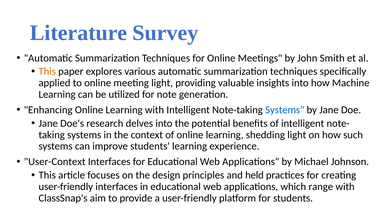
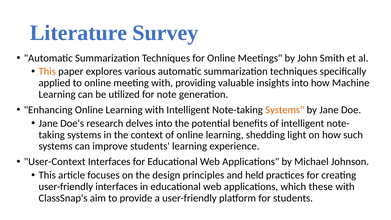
meeting light: light -> with
Systems at (285, 110) colour: blue -> orange
range: range -> these
